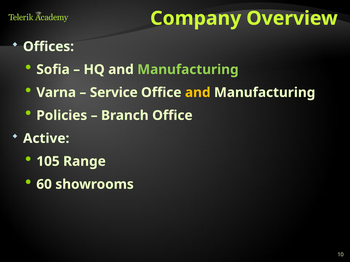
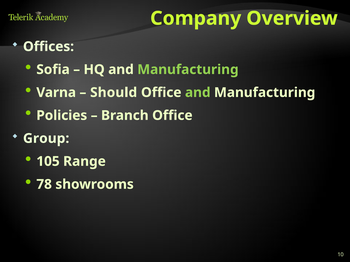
Service: Service -> Should
and at (198, 93) colour: yellow -> light green
Active: Active -> Group
60: 60 -> 78
